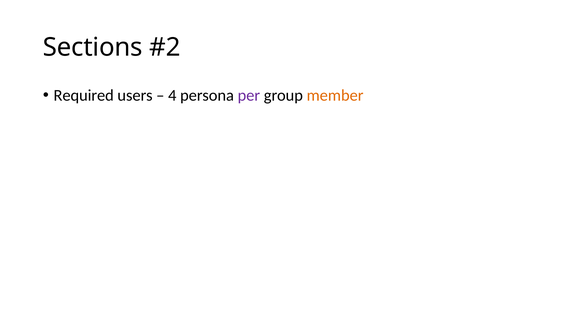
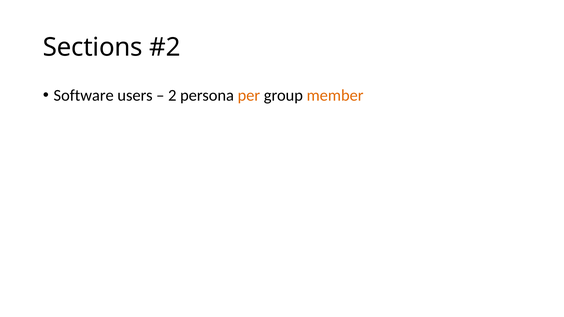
Required: Required -> Software
4: 4 -> 2
per colour: purple -> orange
